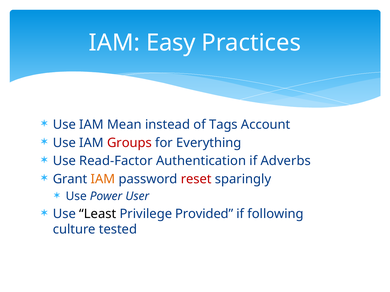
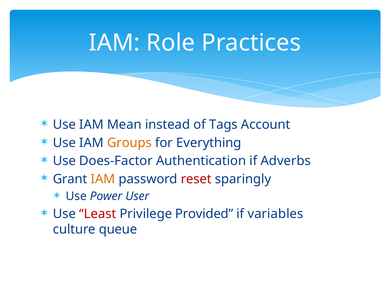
Easy: Easy -> Role
Groups colour: red -> orange
Read-Factor: Read-Factor -> Does-Factor
Least colour: black -> red
following: following -> variables
tested: tested -> queue
